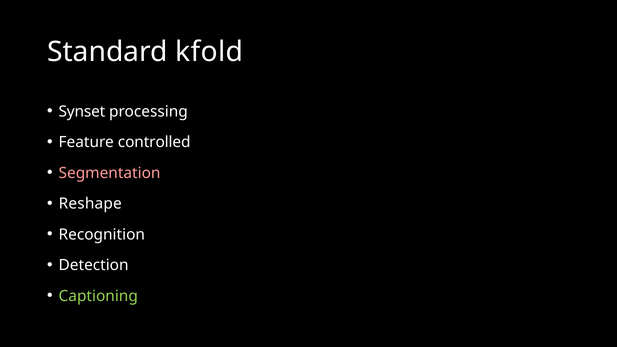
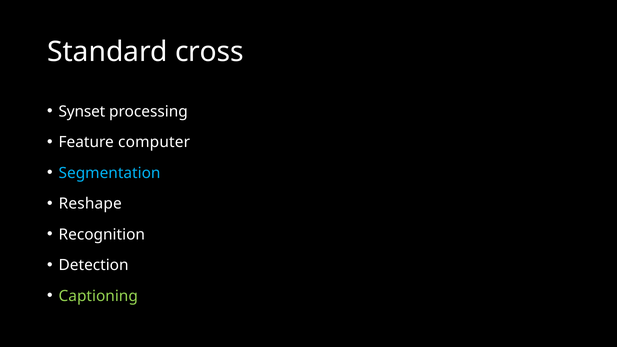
kfold: kfold -> cross
controlled: controlled -> computer
Segmentation colour: pink -> light blue
